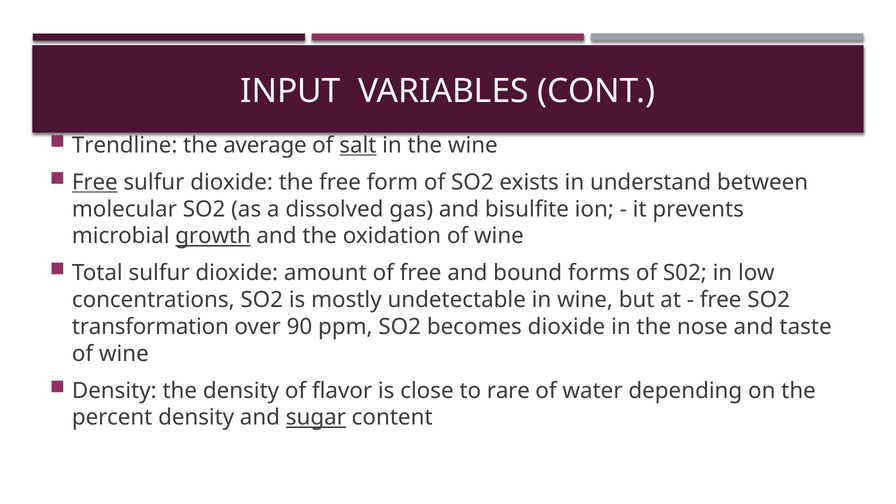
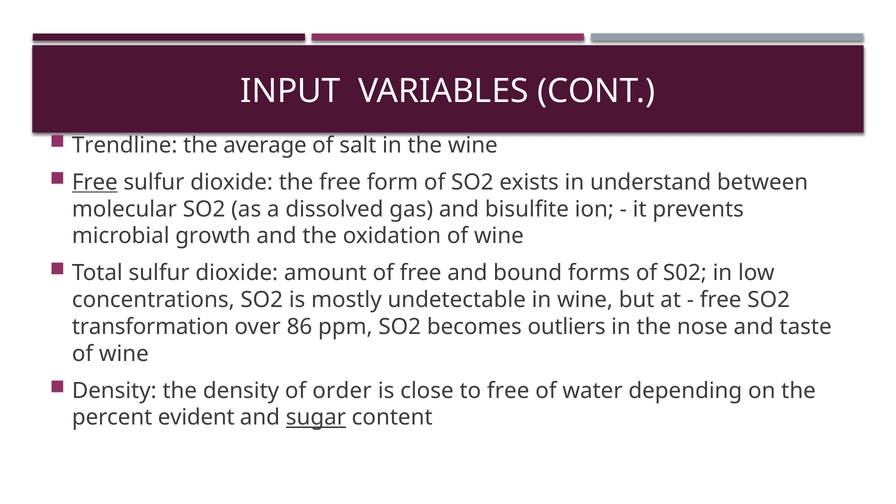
salt underline: present -> none
growth underline: present -> none
90: 90 -> 86
becomes dioxide: dioxide -> outliers
flavor: flavor -> order
to rare: rare -> free
percent density: density -> evident
